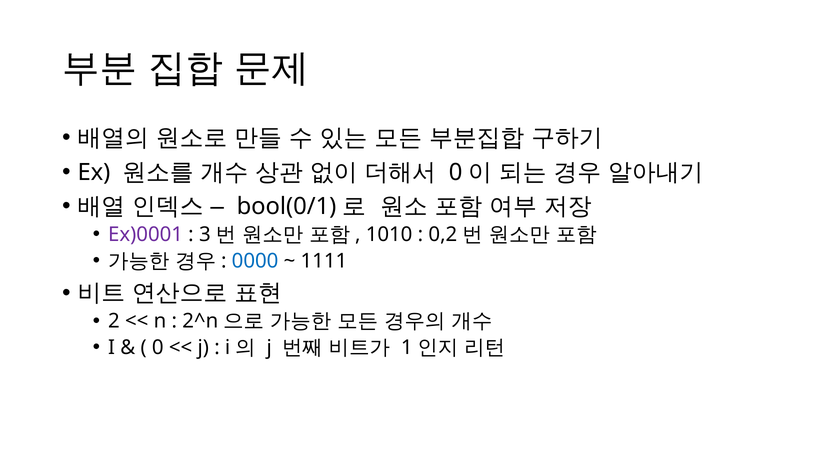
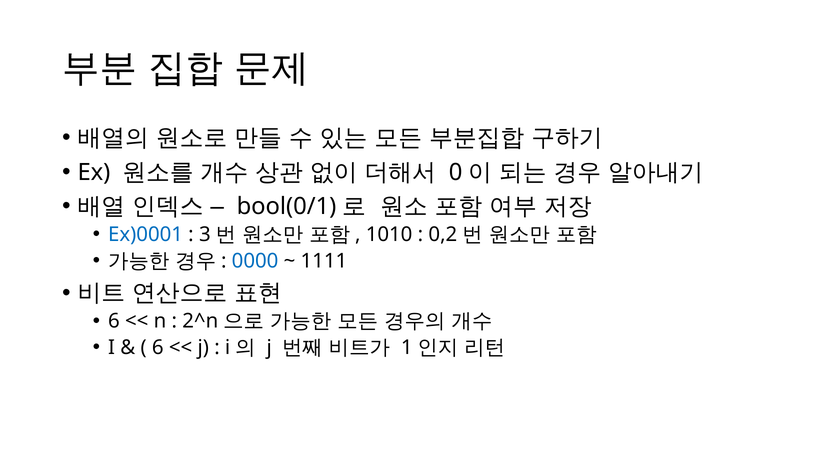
Ex)0001 colour: purple -> blue
2 at (114, 321): 2 -> 6
0 at (158, 348): 0 -> 6
